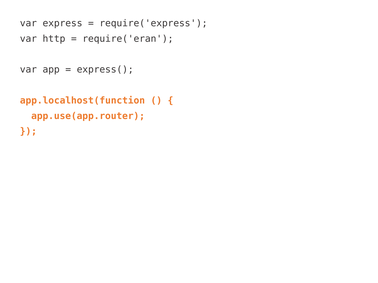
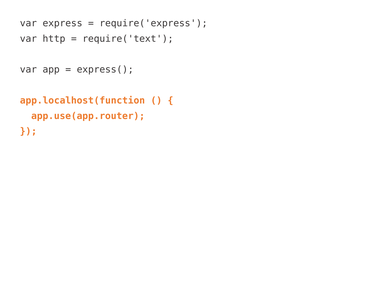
require('eran: require('eran -> require('text
